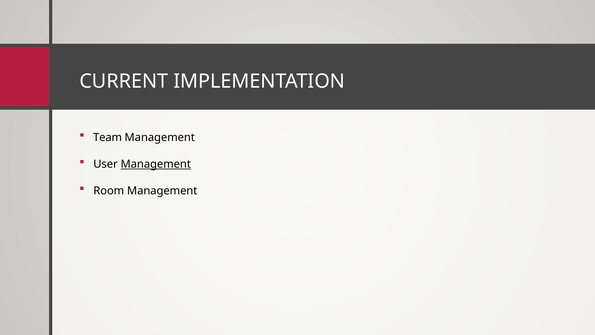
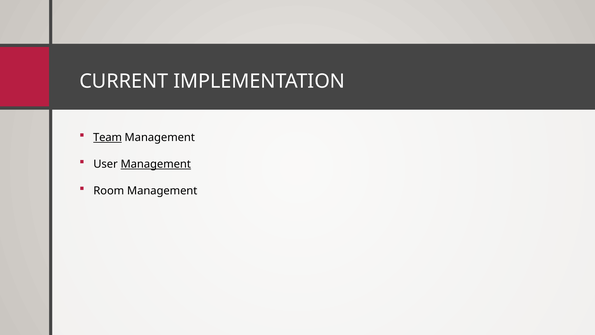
Team underline: none -> present
